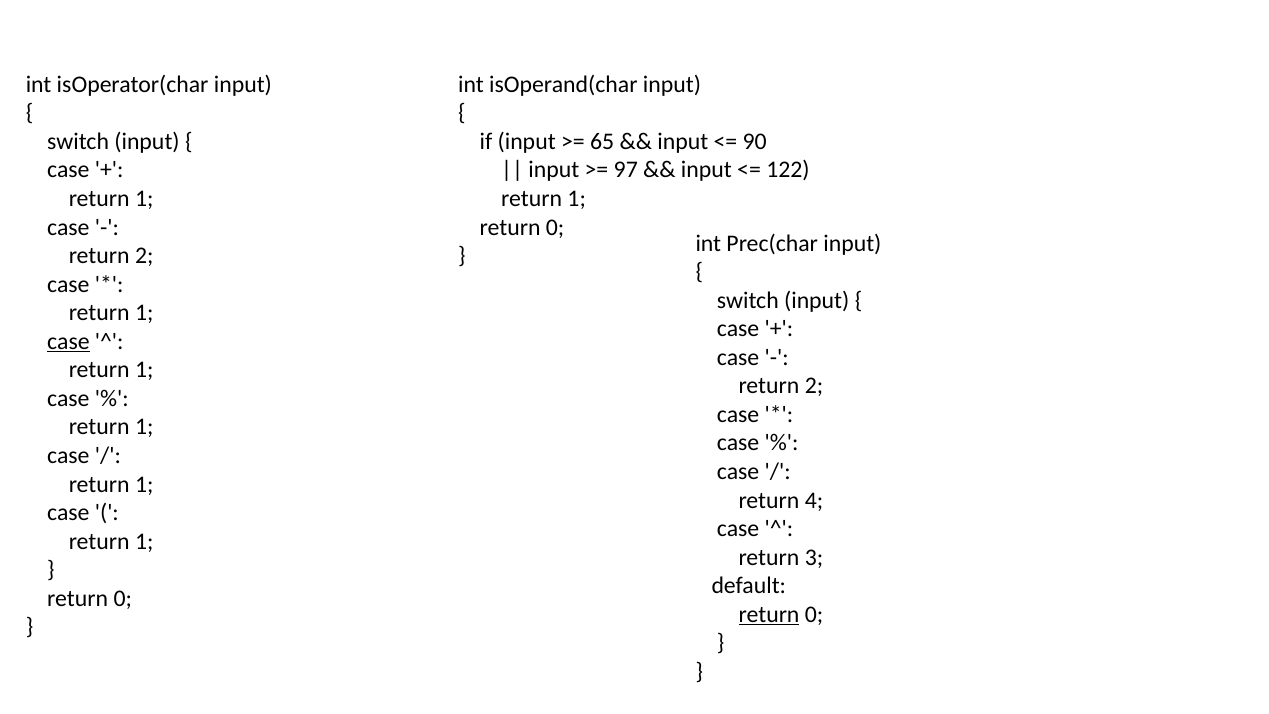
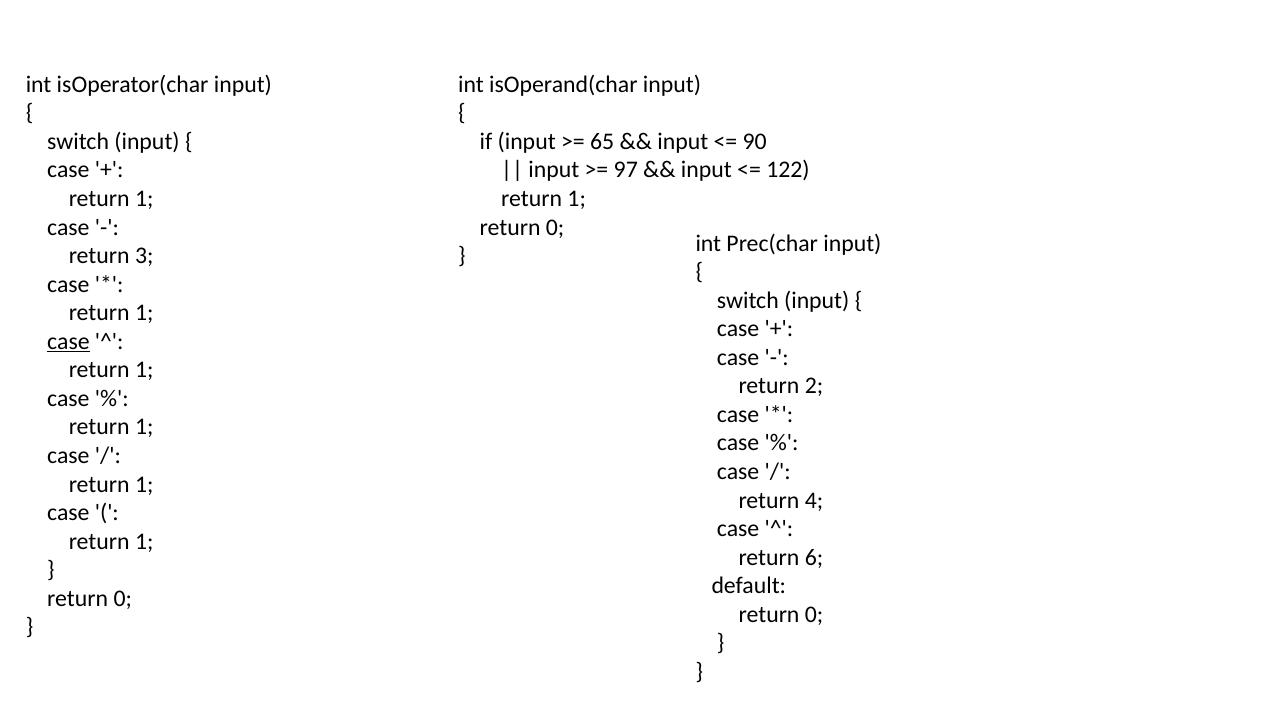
2 at (144, 256): 2 -> 3
3: 3 -> 6
return at (769, 614) underline: present -> none
